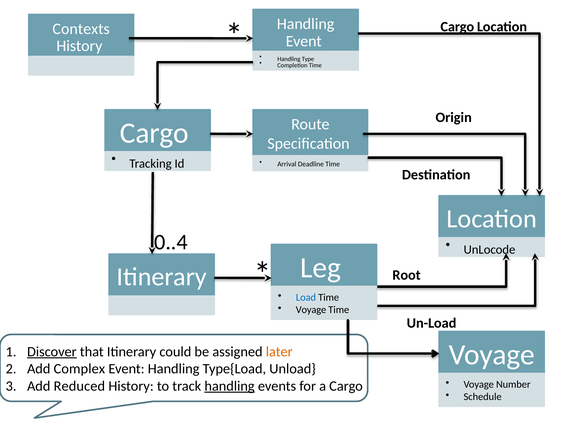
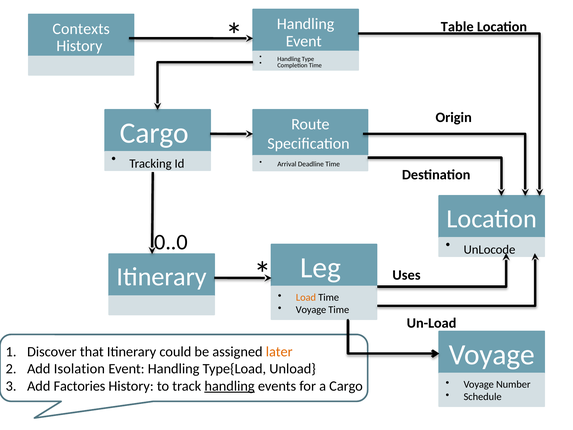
Cargo at (457, 27): Cargo -> Table
0..4: 0..4 -> 0..0
Root: Root -> Uses
Load colour: blue -> orange
Discover underline: present -> none
Complex: Complex -> Isolation
Reduced: Reduced -> Factories
